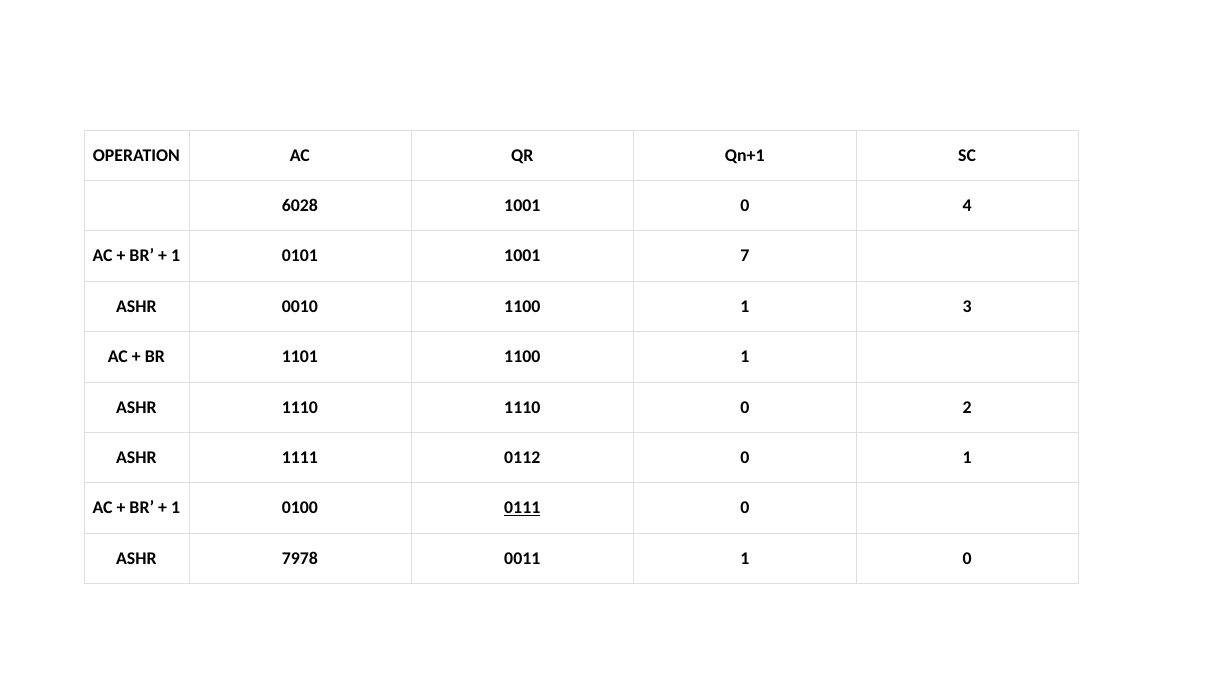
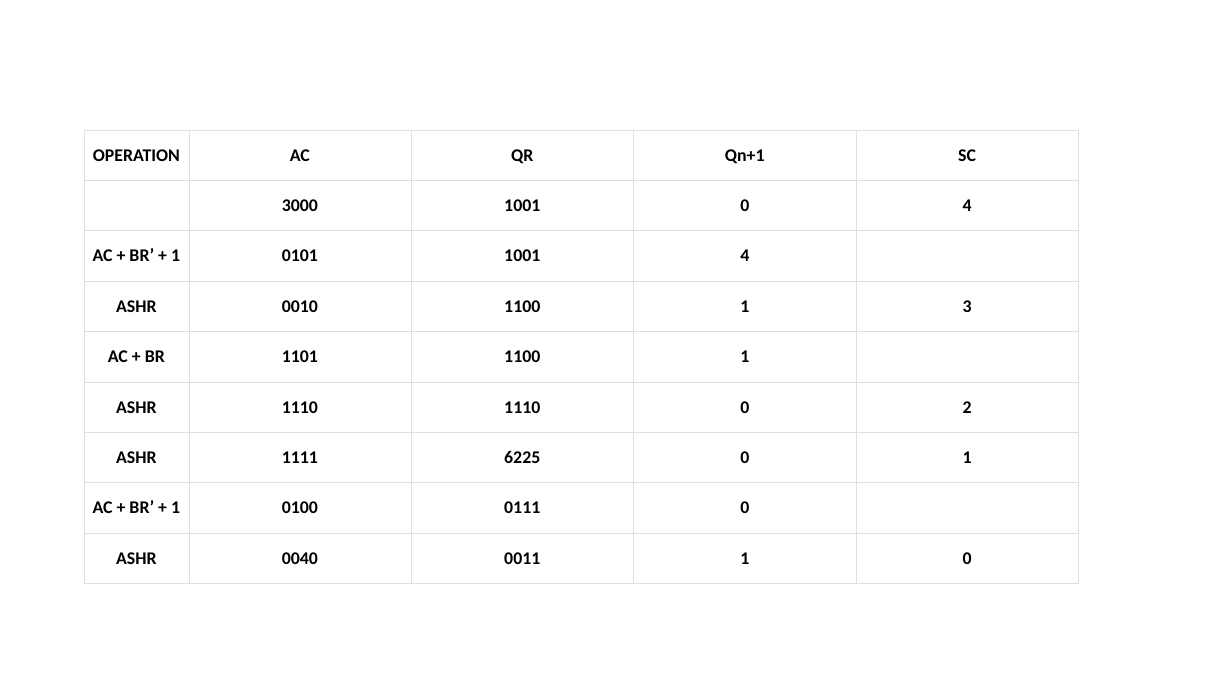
6028: 6028 -> 3000
1001 7: 7 -> 4
0112: 0112 -> 6225
0111 underline: present -> none
7978: 7978 -> 0040
